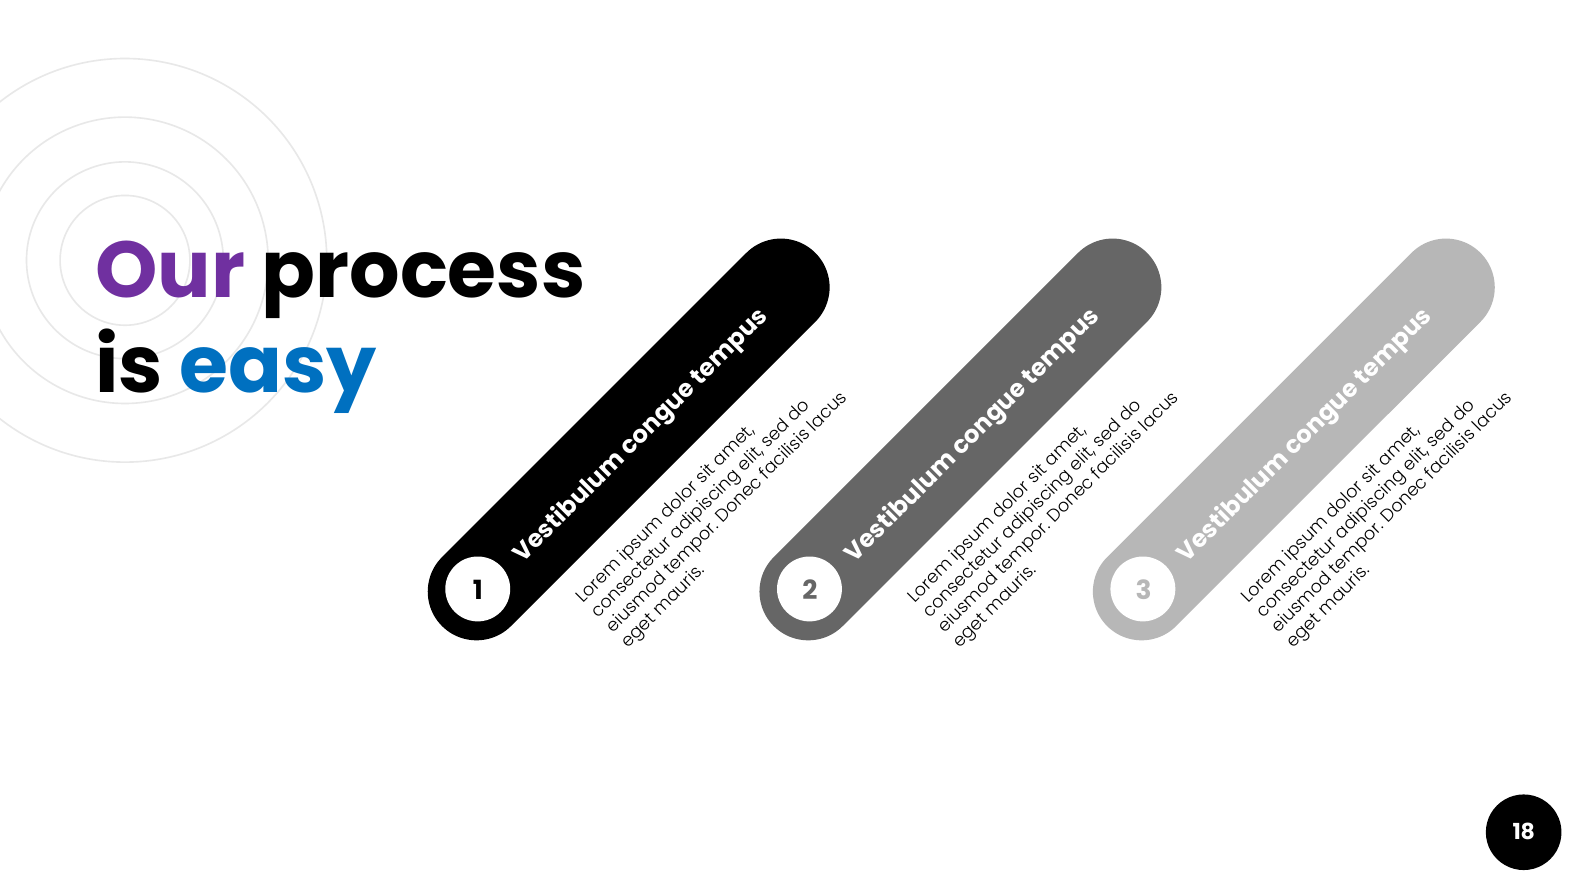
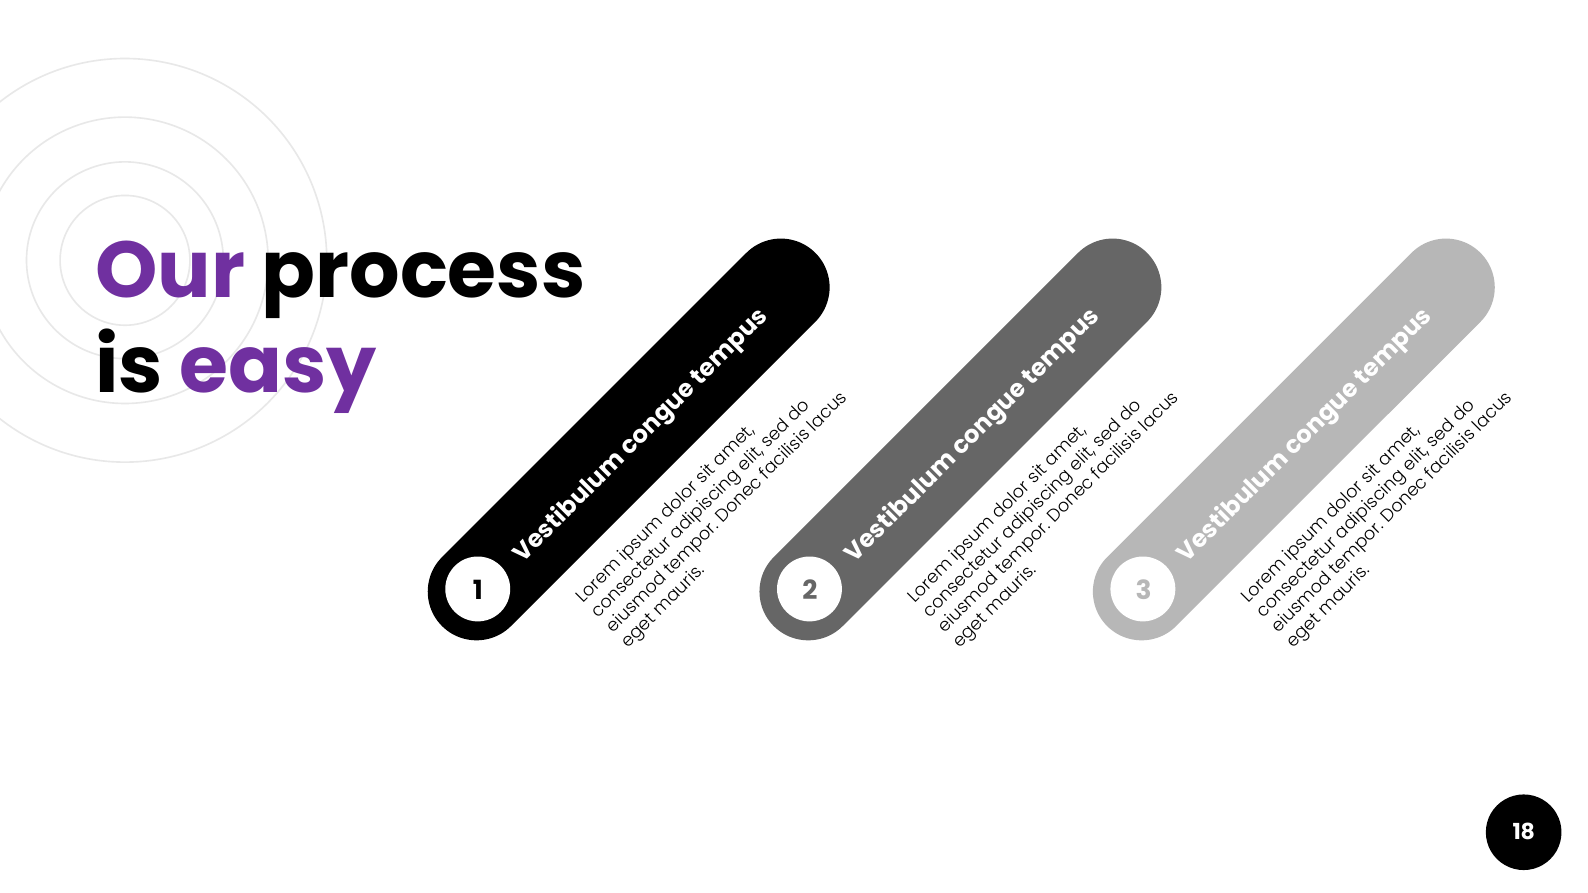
easy colour: blue -> purple
